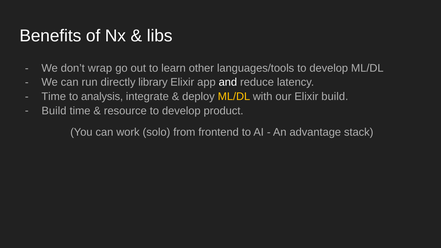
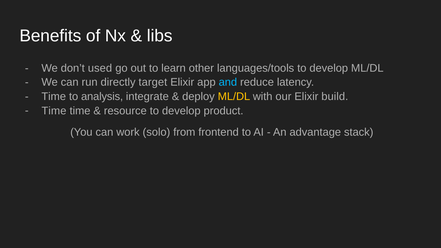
wrap: wrap -> used
library: library -> target
and colour: white -> light blue
Build at (54, 111): Build -> Time
